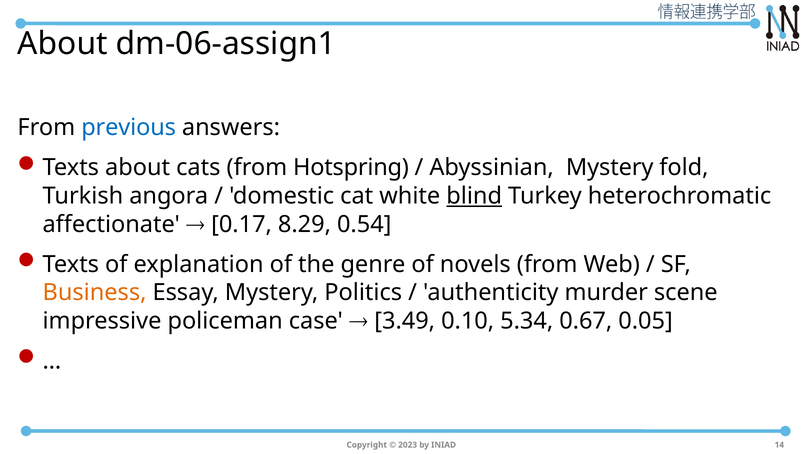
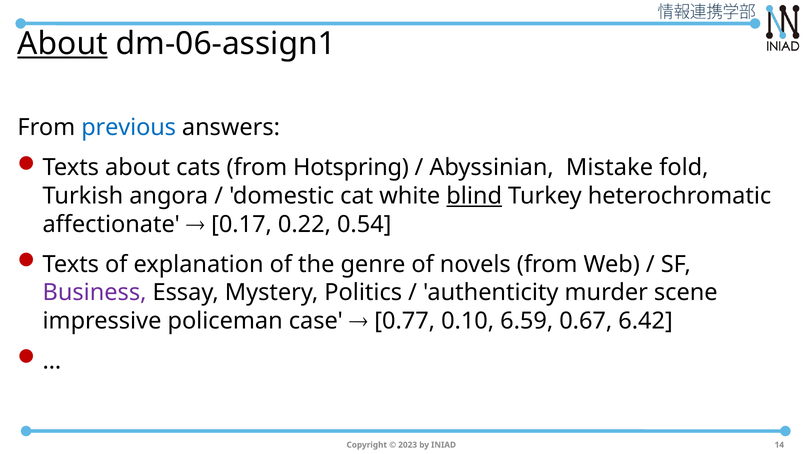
About at (63, 44) underline: none -> present
Abyssinian Mystery: Mystery -> Mistake
8.29: 8.29 -> 0.22
Business colour: orange -> purple
3.49: 3.49 -> 0.77
5.34: 5.34 -> 6.59
0.05: 0.05 -> 6.42
